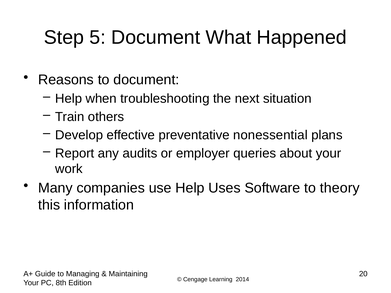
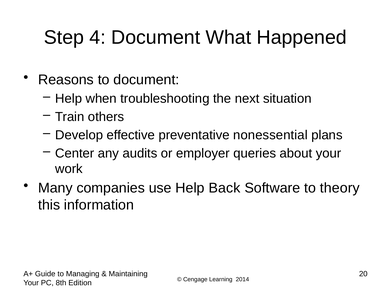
5: 5 -> 4
Report: Report -> Center
Uses: Uses -> Back
